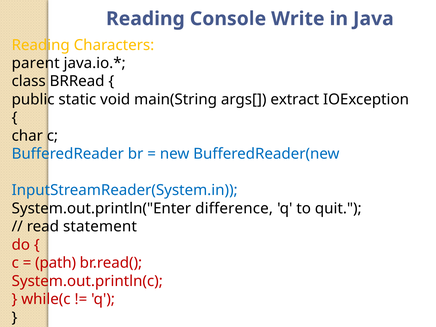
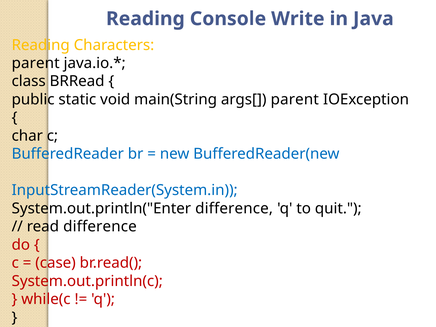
args[ extract: extract -> parent
read statement: statement -> difference
path: path -> case
